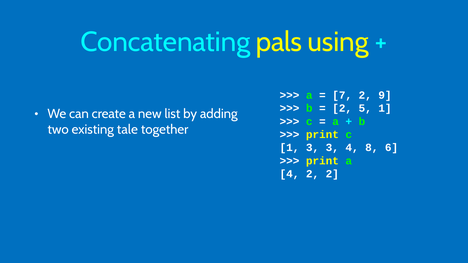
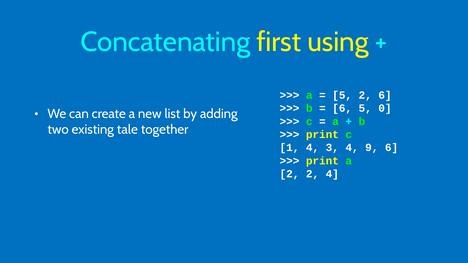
pals: pals -> first
7 at (342, 95): 7 -> 5
2 9: 9 -> 6
2 at (342, 108): 2 -> 6
5 1: 1 -> 0
1 3: 3 -> 4
8: 8 -> 9
4 at (290, 174): 4 -> 2
2 2: 2 -> 4
